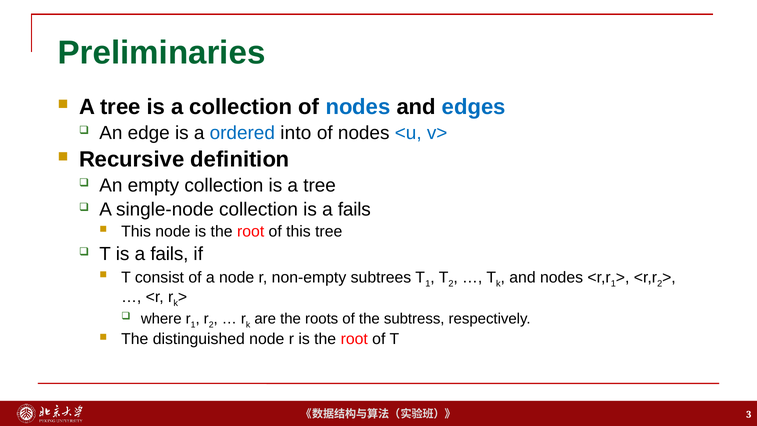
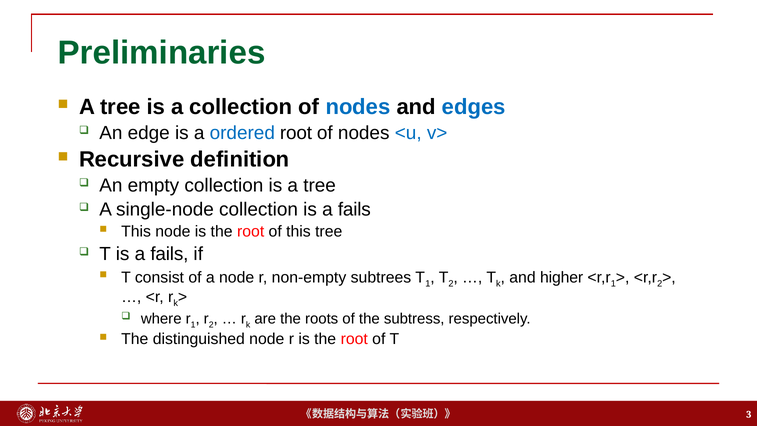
ordered into: into -> root
and nodes: nodes -> higher
